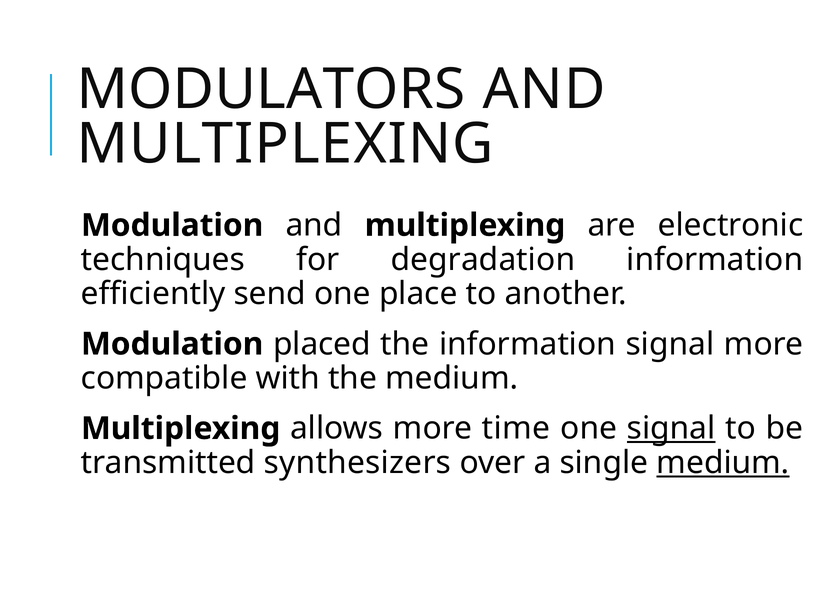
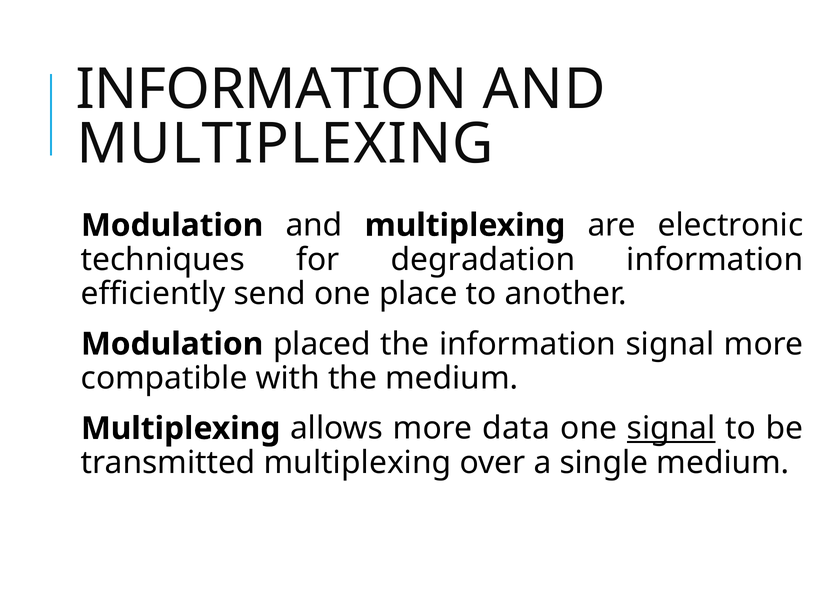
MODULATORS at (271, 90): MODULATORS -> INFORMATION
time: time -> data
transmitted synthesizers: synthesizers -> multiplexing
medium at (723, 463) underline: present -> none
